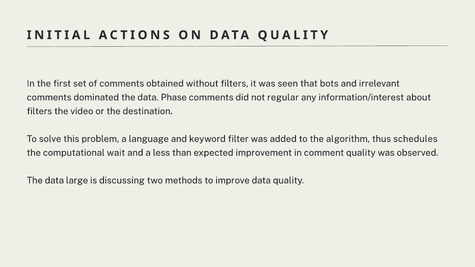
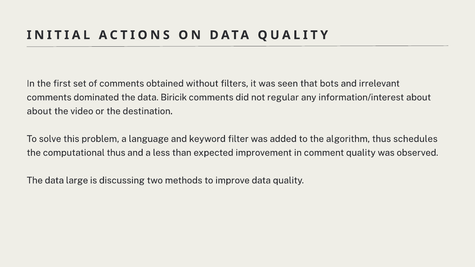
Phase: Phase -> Biricik
filters at (39, 111): filters -> about
computational wait: wait -> thus
